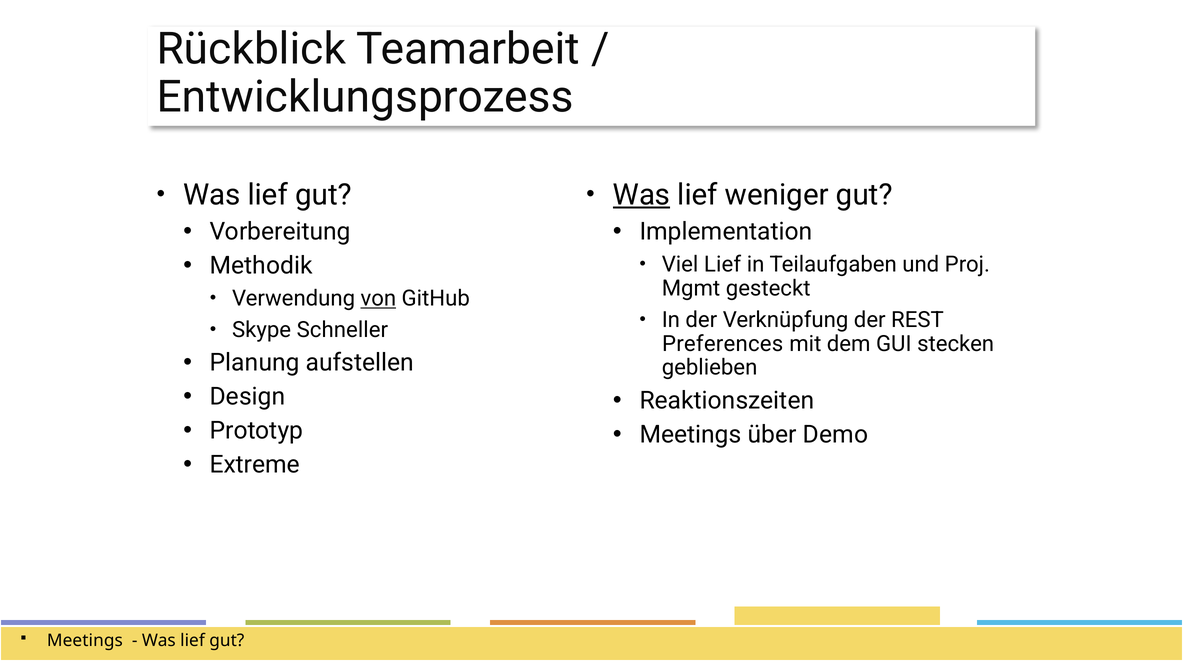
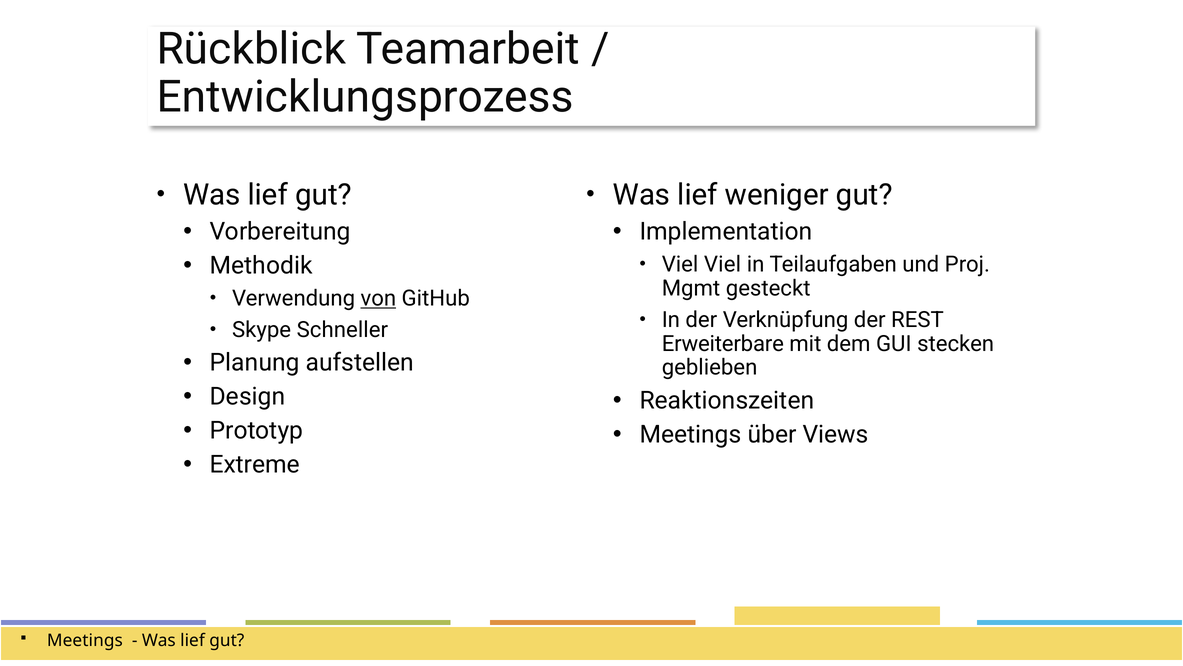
Was at (642, 195) underline: present -> none
Viel Lief: Lief -> Viel
Preferences: Preferences -> Erweiterbare
Demo: Demo -> Views
